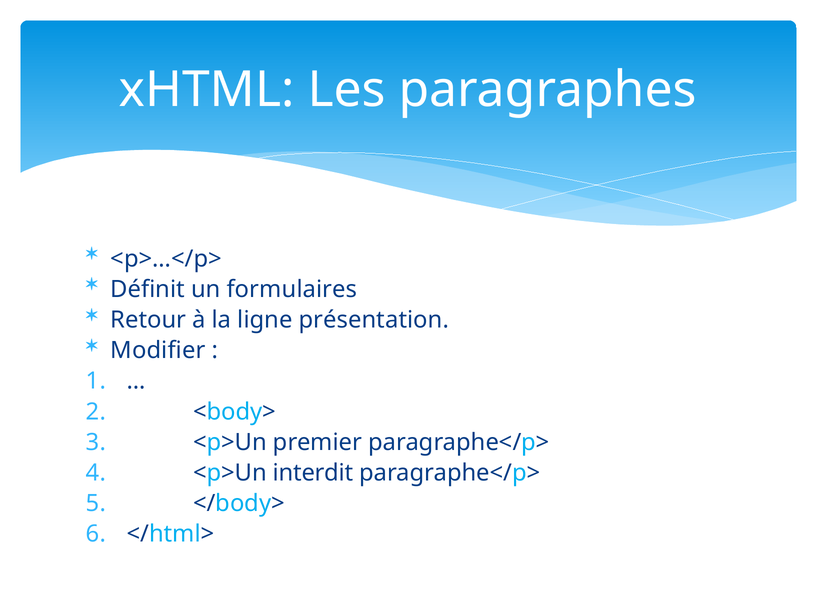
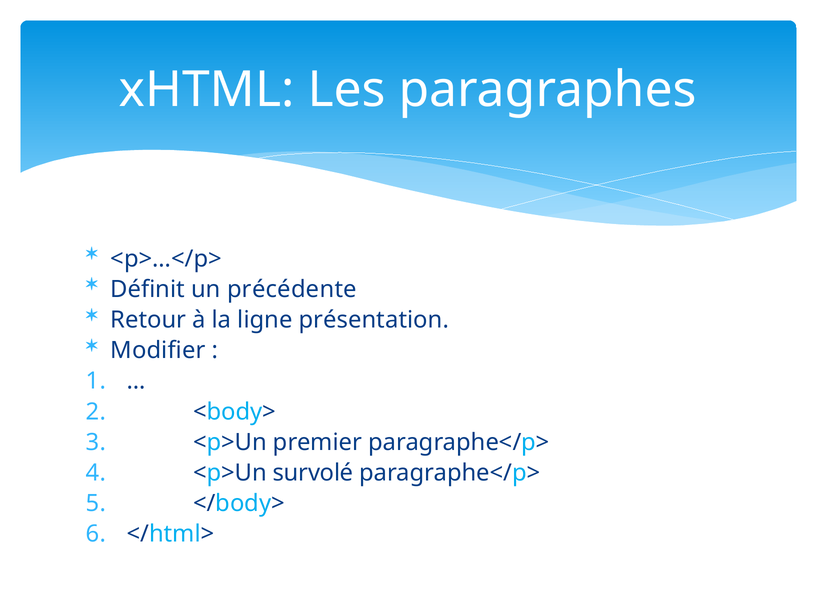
formulaires: formulaires -> précédente
interdit: interdit -> survolé
